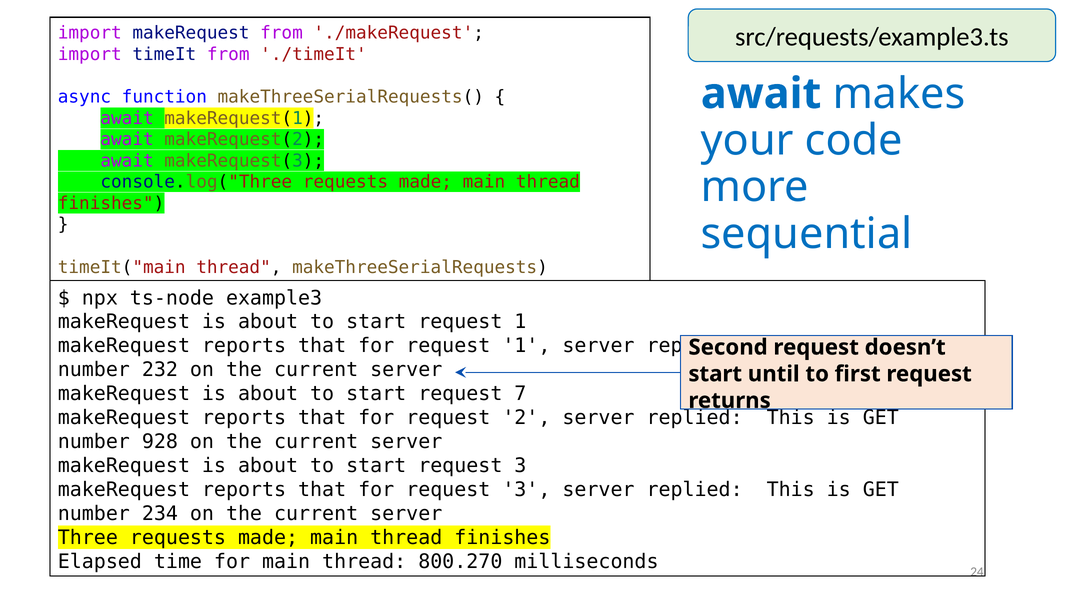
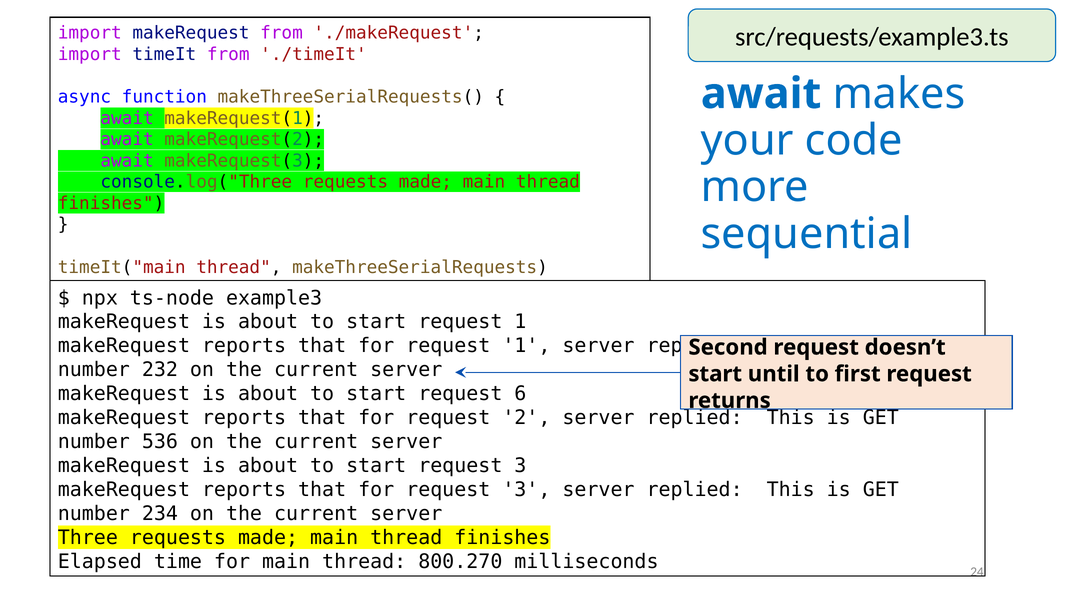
7: 7 -> 6
928: 928 -> 536
